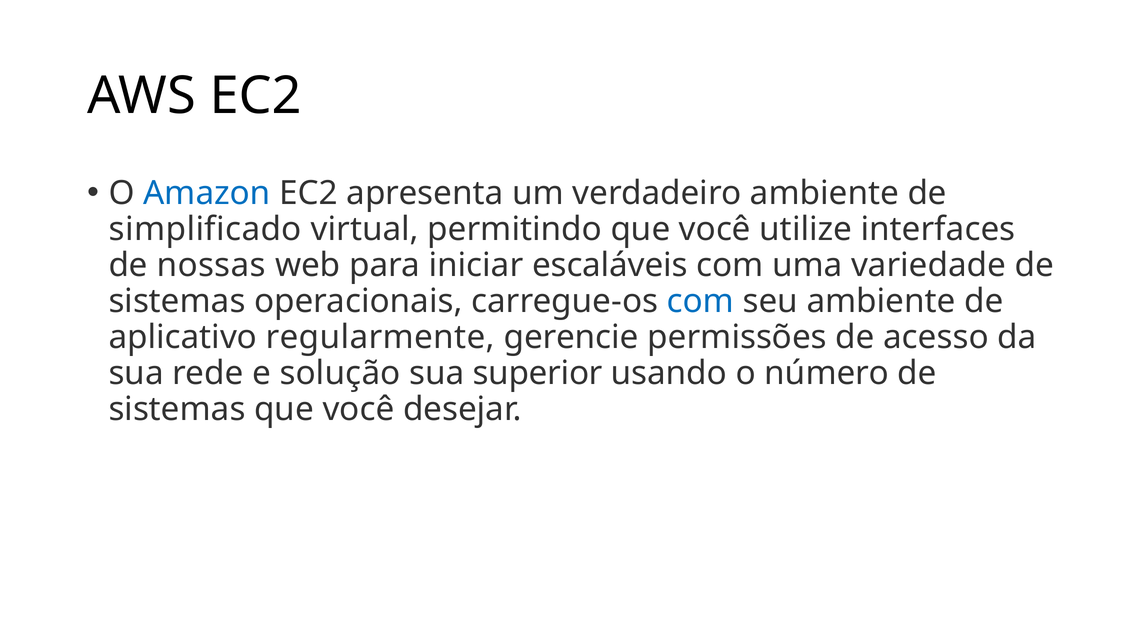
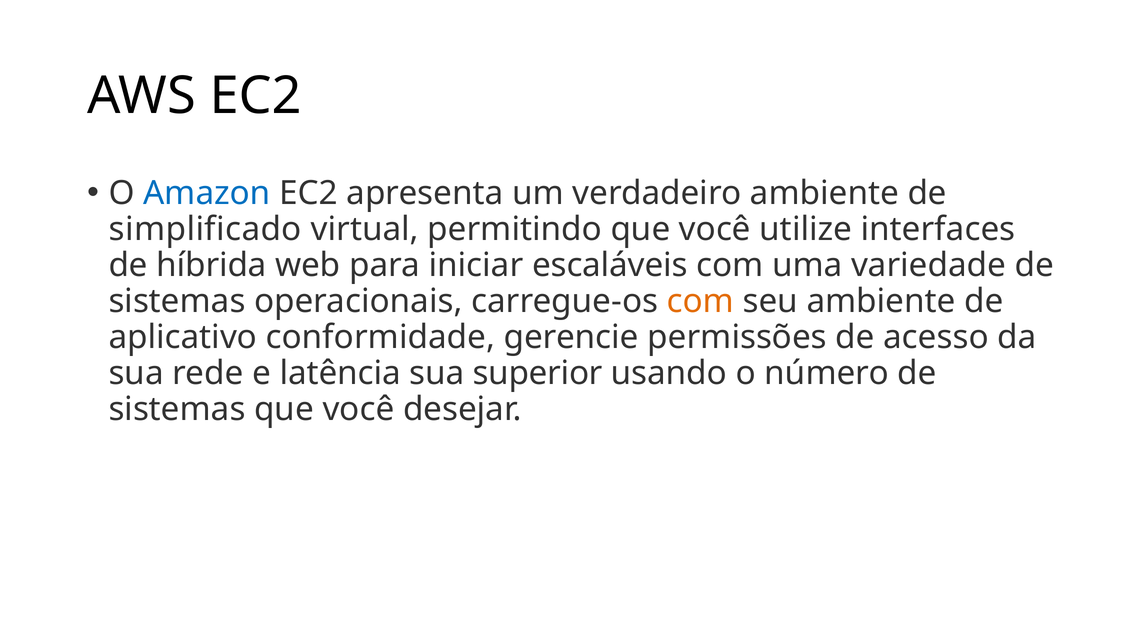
nossas: nossas -> híbrida
com at (700, 301) colour: blue -> orange
regularmente: regularmente -> conformidade
solução: solução -> latência
